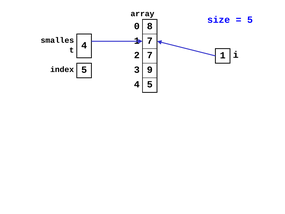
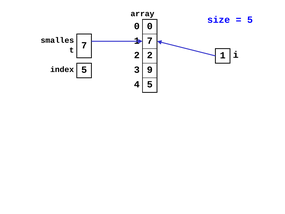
0 8: 8 -> 0
4 at (84, 45): 4 -> 7
2 7: 7 -> 2
